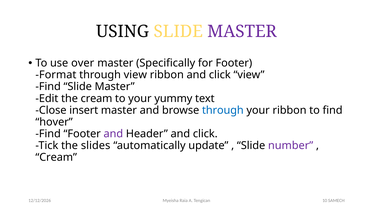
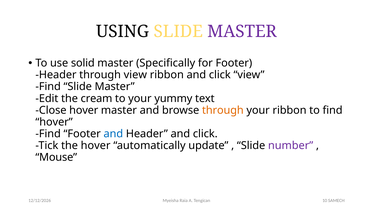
over: over -> solid
Format at (56, 75): Format -> Header
Close insert: insert -> hover
through at (223, 110) colour: blue -> orange
and at (113, 134) colour: purple -> blue
the slides: slides -> hover
Cream at (56, 157): Cream -> Mouse
